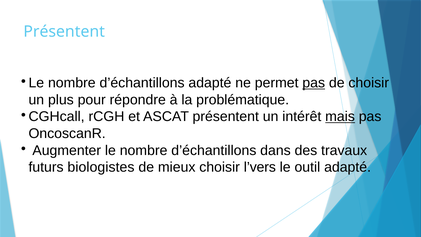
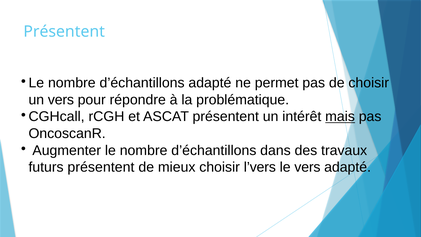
pas at (314, 83) underline: present -> none
un plus: plus -> vers
futurs biologistes: biologistes -> présentent
le outil: outil -> vers
